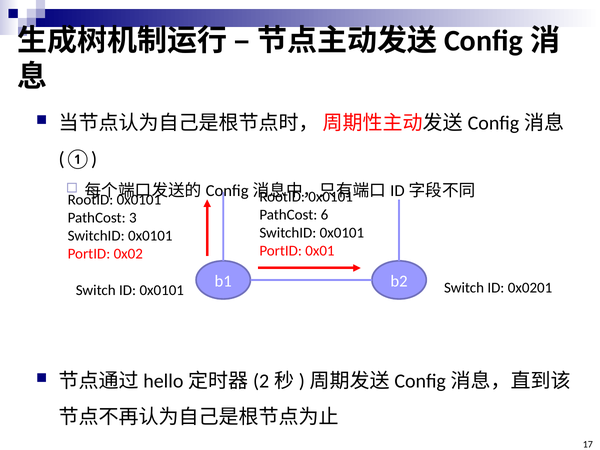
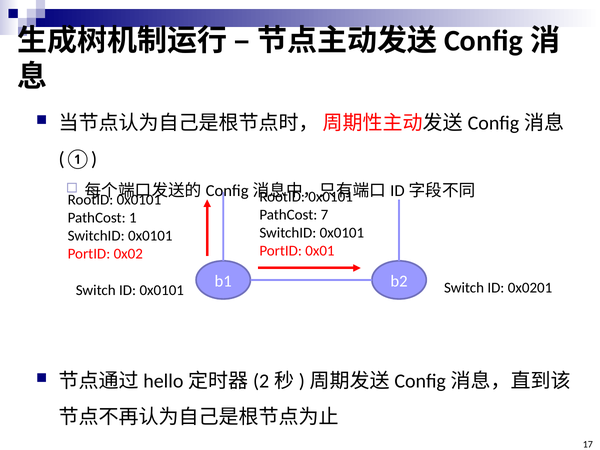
6: 6 -> 7
3: 3 -> 1
